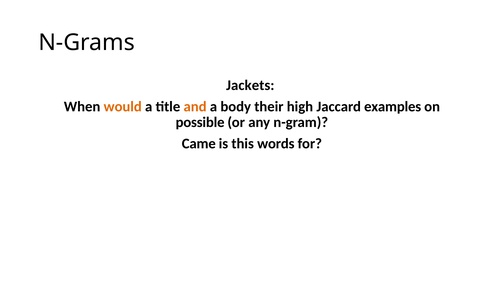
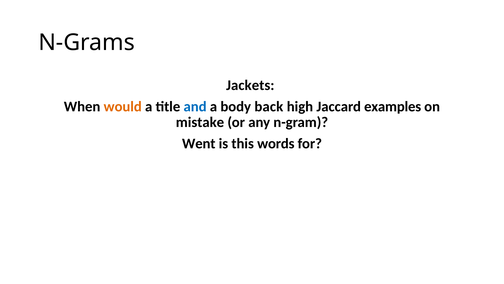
and colour: orange -> blue
their: their -> back
possible: possible -> mistake
Came: Came -> Went
